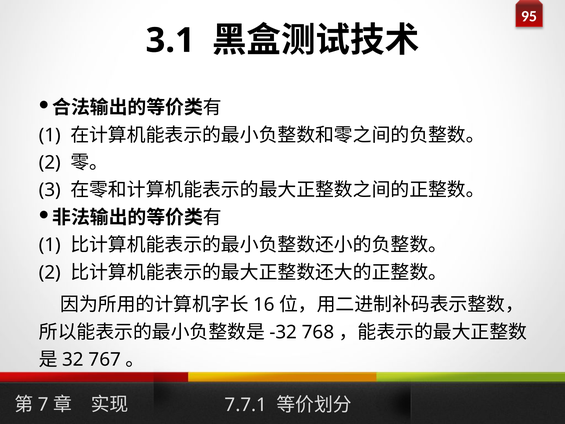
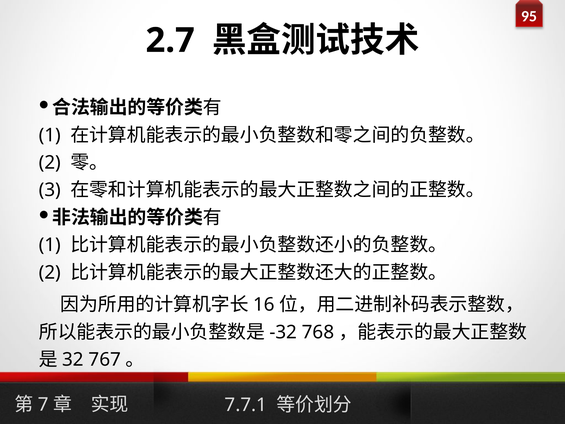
3.1: 3.1 -> 2.7
